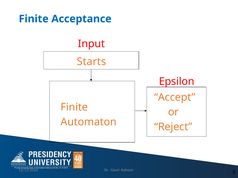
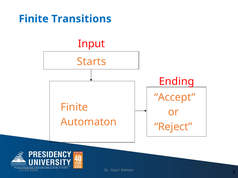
Acceptance: Acceptance -> Transitions
Epsilon: Epsilon -> Ending
